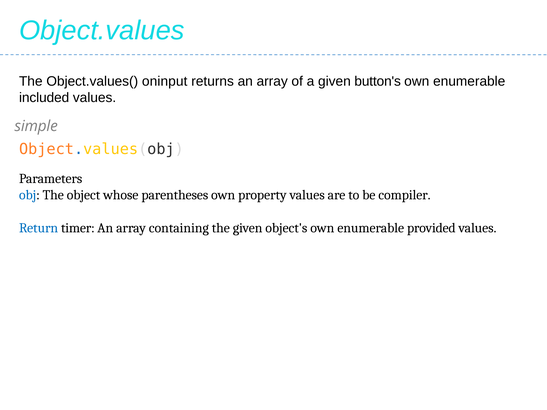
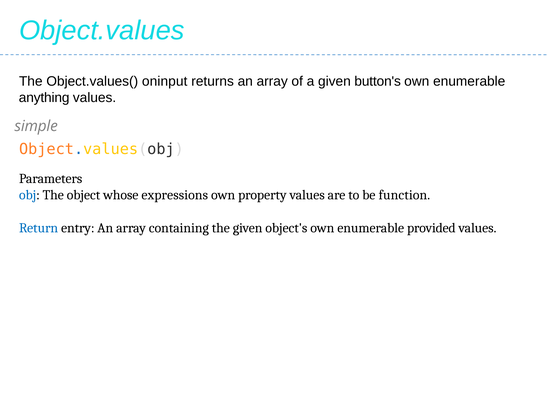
included: included -> anything
parentheses: parentheses -> expressions
compiler: compiler -> function
timer: timer -> entry
